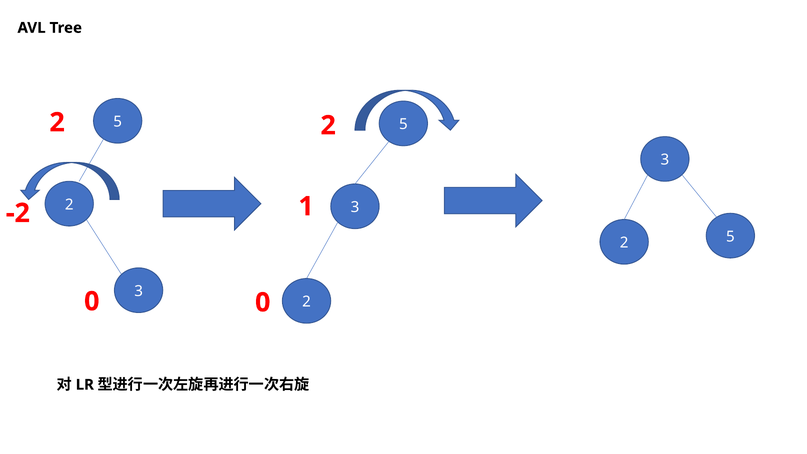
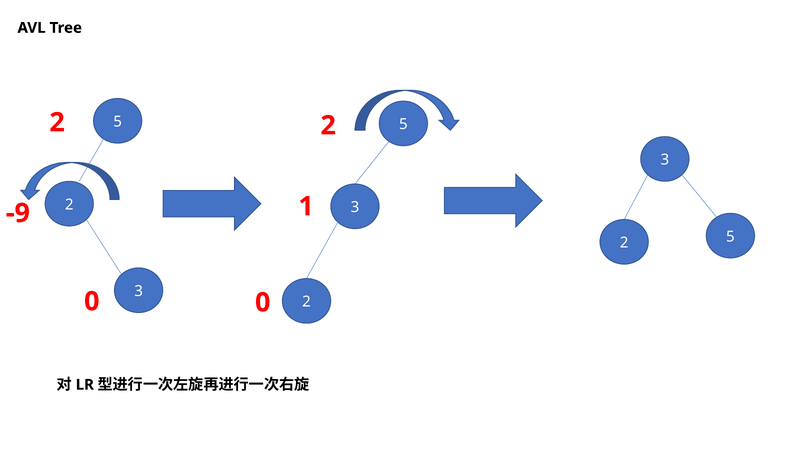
-2: -2 -> -9
